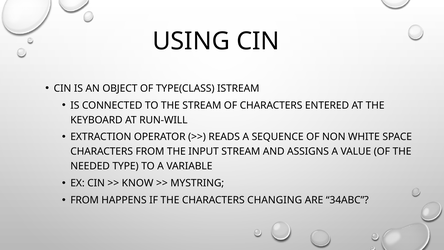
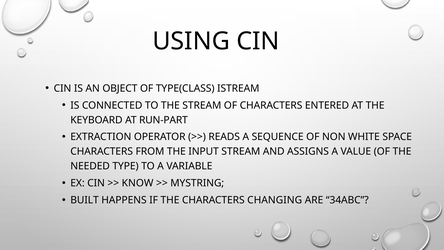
RUN-WILL: RUN-WILL -> RUN-PART
FROM at (85, 200): FROM -> BUILT
